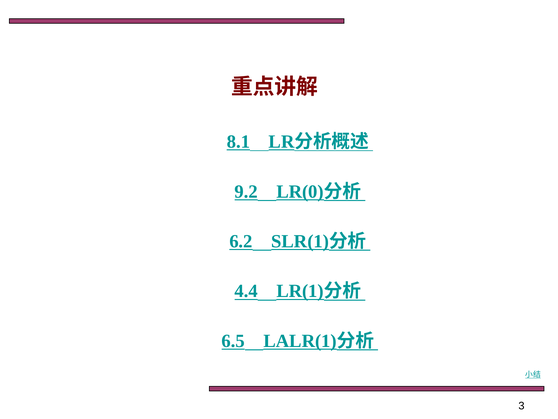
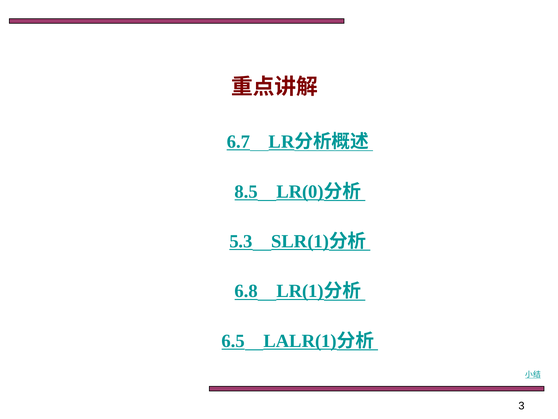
8.1: 8.1 -> 6.7
9.2: 9.2 -> 8.5
6.2: 6.2 -> 5.3
4.4: 4.4 -> 6.8
